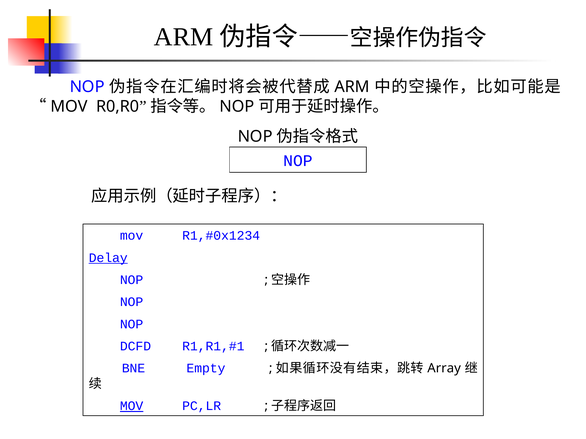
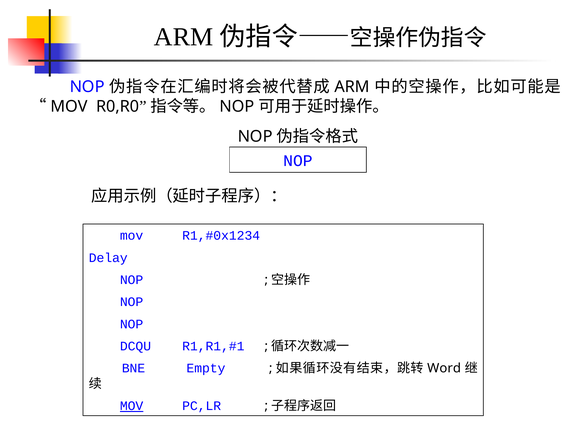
Delay underline: present -> none
DCFD: DCFD -> DCQU
Array: Array -> Word
